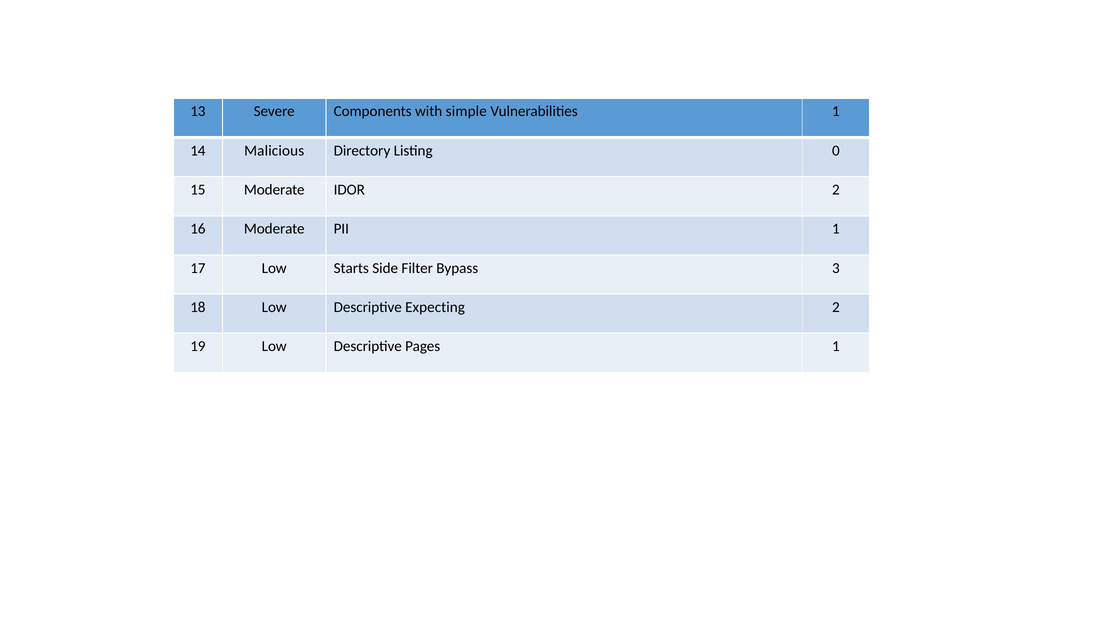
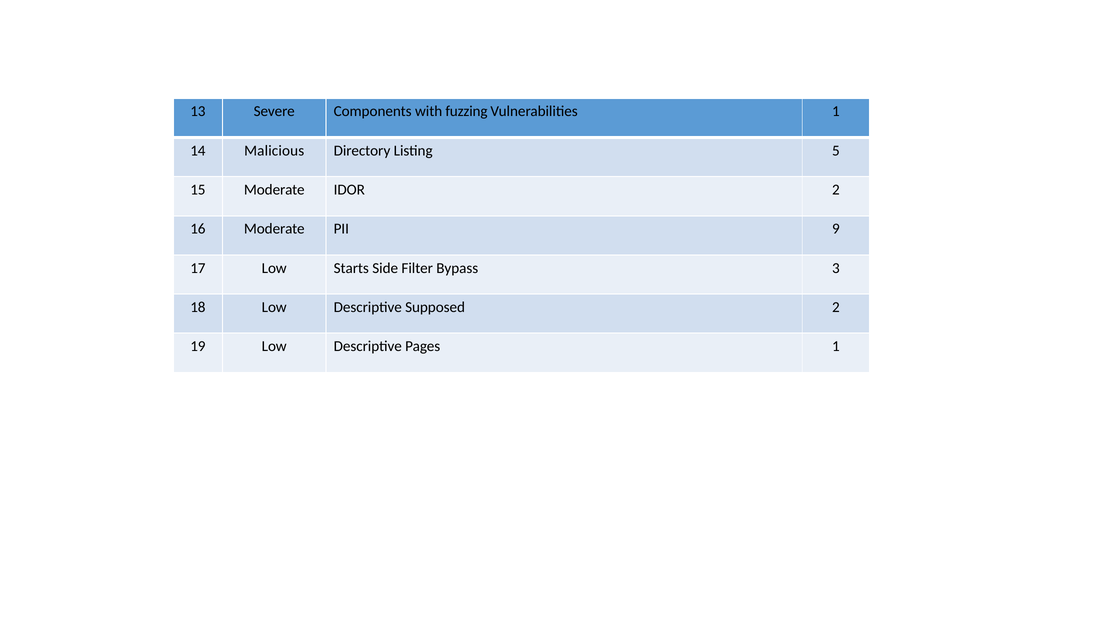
simple: simple -> fuzzing
0: 0 -> 5
PII 1: 1 -> 9
Expecting: Expecting -> Supposed
